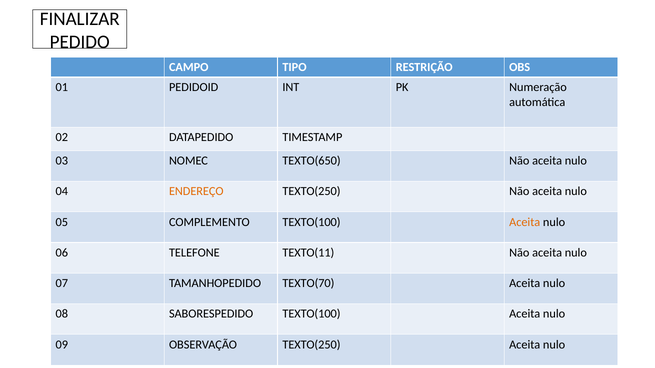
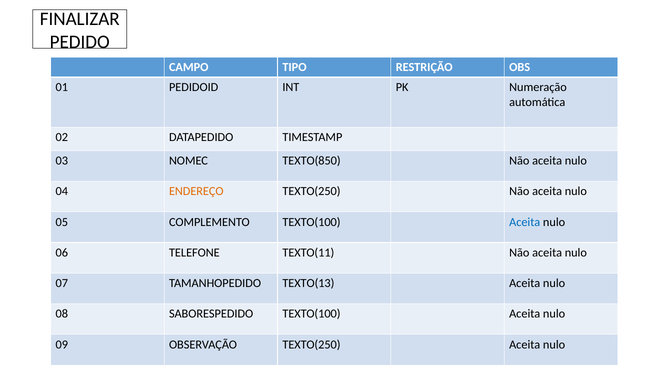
TEXTO(650: TEXTO(650 -> TEXTO(850
Aceita at (525, 222) colour: orange -> blue
TEXTO(70: TEXTO(70 -> TEXTO(13
